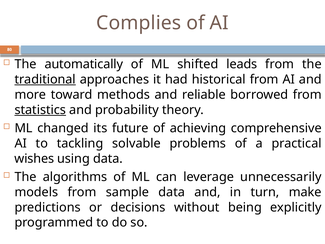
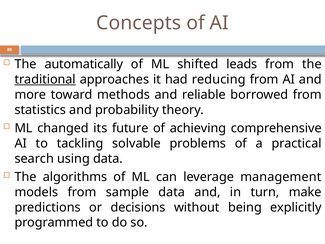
Complies: Complies -> Concepts
historical: historical -> reducing
statistics underline: present -> none
wishes: wishes -> search
unnecessarily: unnecessarily -> management
